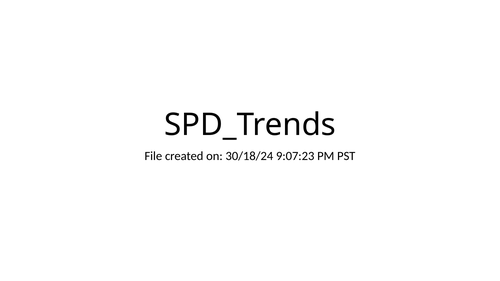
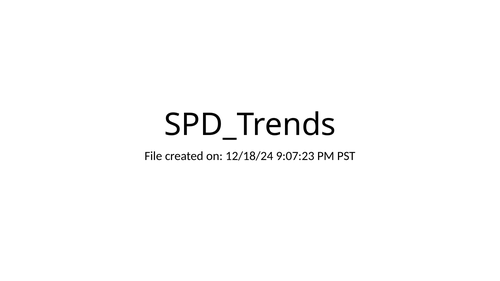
30/18/24: 30/18/24 -> 12/18/24
